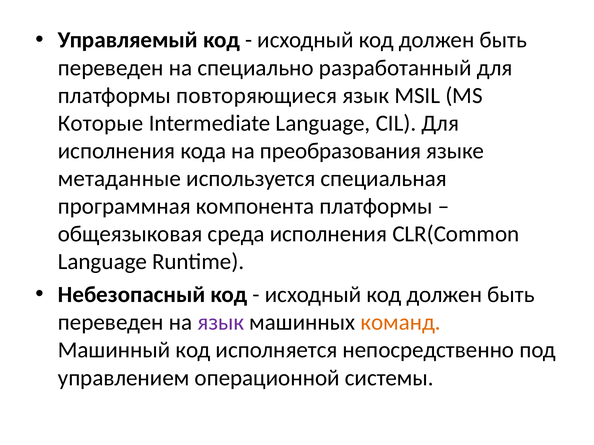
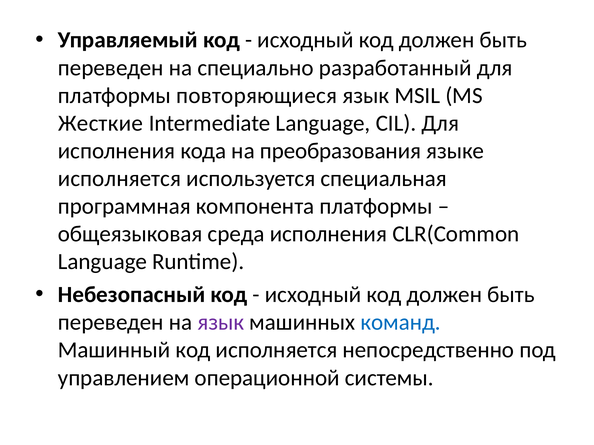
Которые: Которые -> Жесткие
метаданные at (119, 179): метаданные -> исполняется
команд colour: orange -> blue
